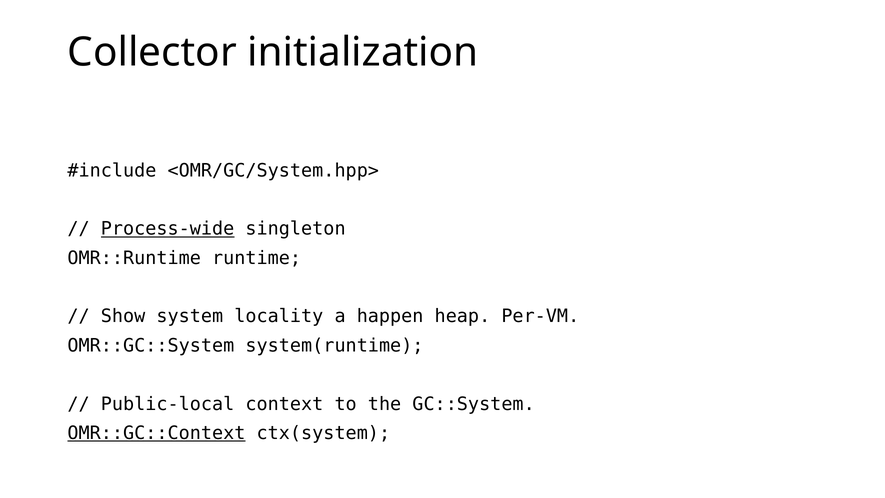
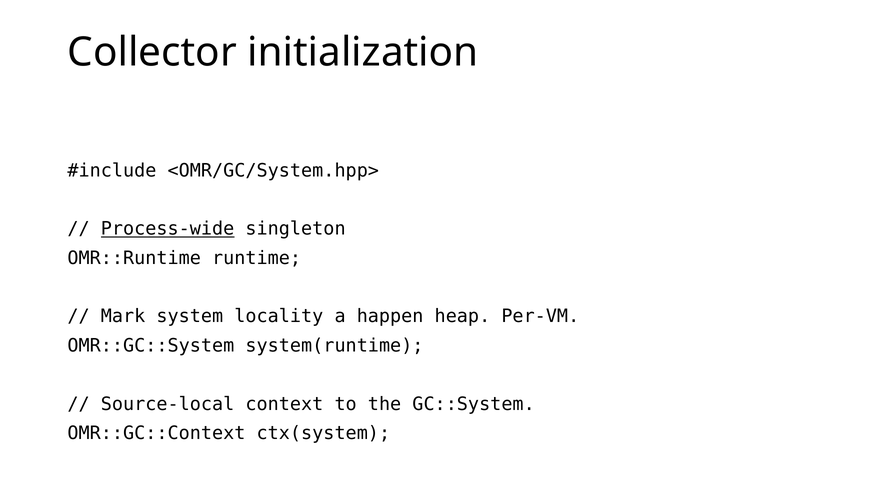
Show: Show -> Mark
Public-local: Public-local -> Source-local
OMR::GC::Context underline: present -> none
